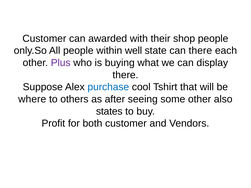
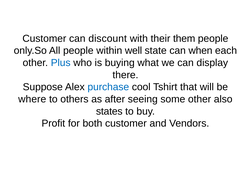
awarded: awarded -> discount
shop: shop -> them
can there: there -> when
Plus colour: purple -> blue
